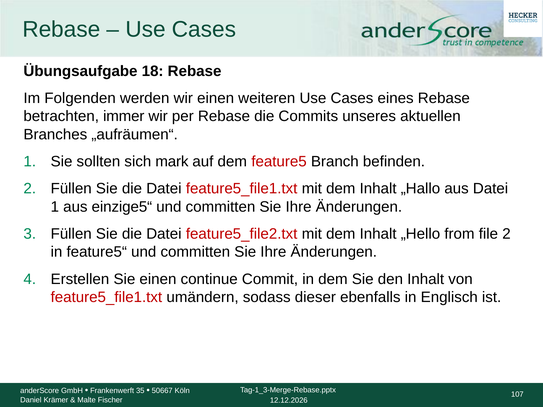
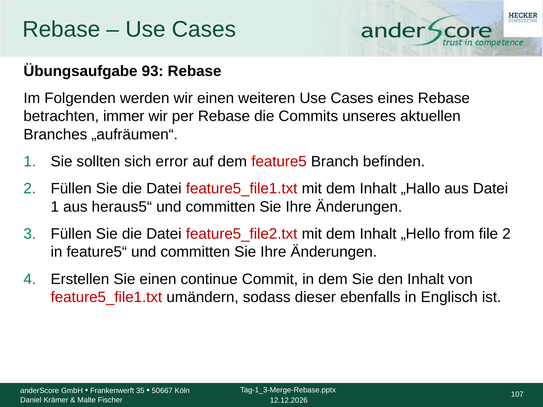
18: 18 -> 93
mark: mark -> error
einzige5“: einzige5“ -> heraus5“
